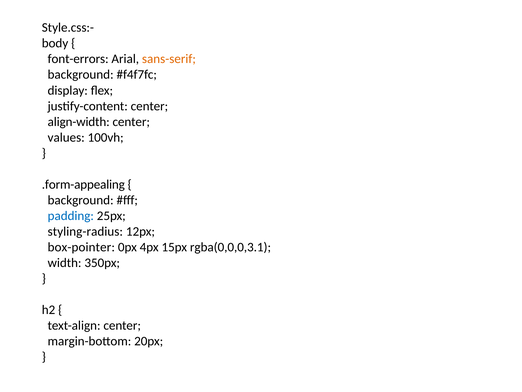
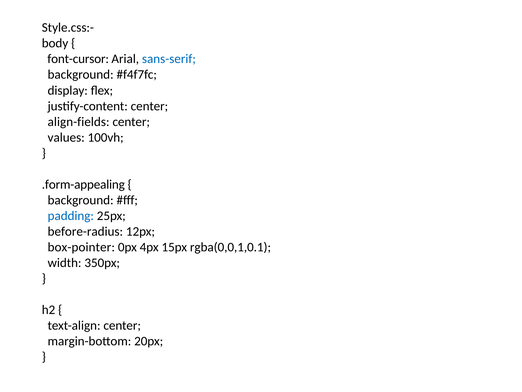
font-errors: font-errors -> font-cursor
sans-serif colour: orange -> blue
align-width: align-width -> align-fields
styling-radius: styling-radius -> before-radius
rgba(0,0,0,3.1: rgba(0,0,0,3.1 -> rgba(0,0,1,0.1
